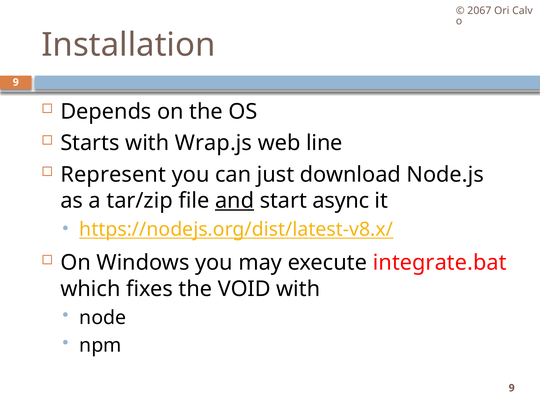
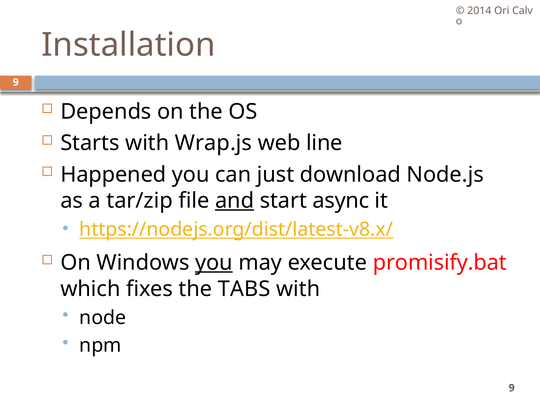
2067: 2067 -> 2014
Represent: Represent -> Happened
you at (214, 263) underline: none -> present
integrate.bat: integrate.bat -> promisify.bat
VOID: VOID -> TABS
